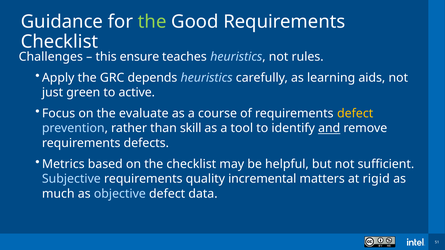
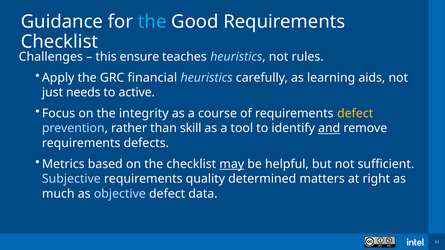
the at (152, 22) colour: light green -> light blue
depends: depends -> financial
green: green -> needs
evaluate: evaluate -> integrity
may underline: none -> present
incremental: incremental -> determined
rigid: rigid -> right
